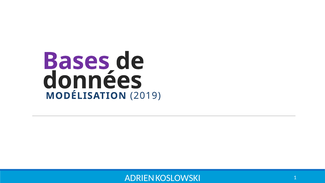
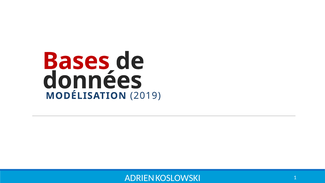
Bases colour: purple -> red
